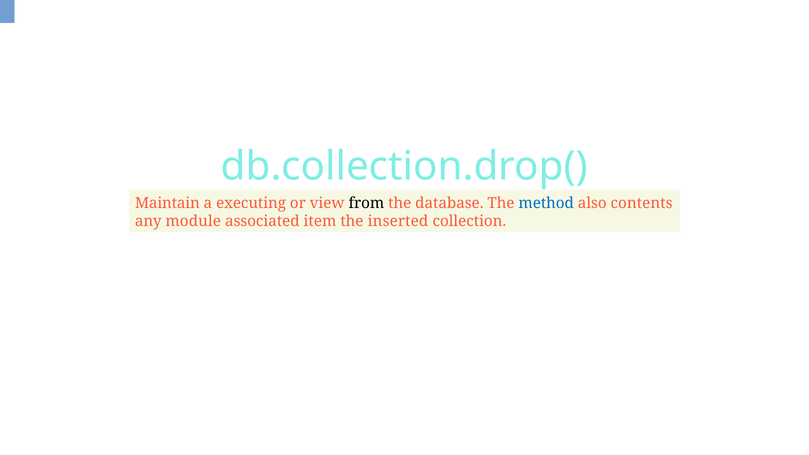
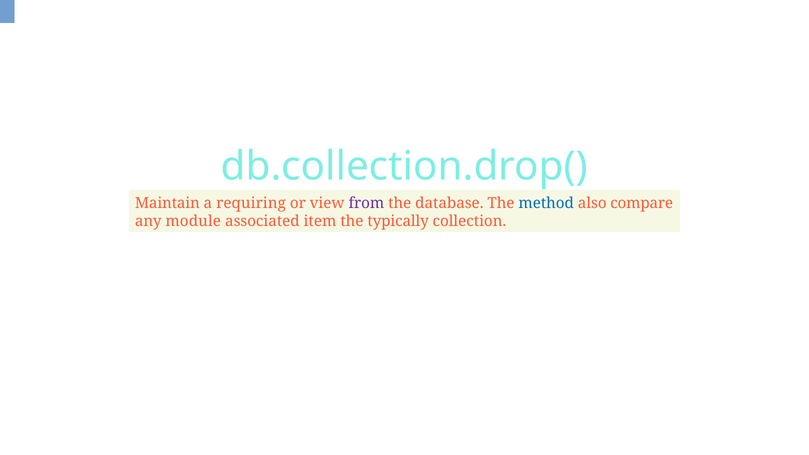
executing: executing -> requiring
from colour: black -> purple
contents: contents -> compare
inserted: inserted -> typically
